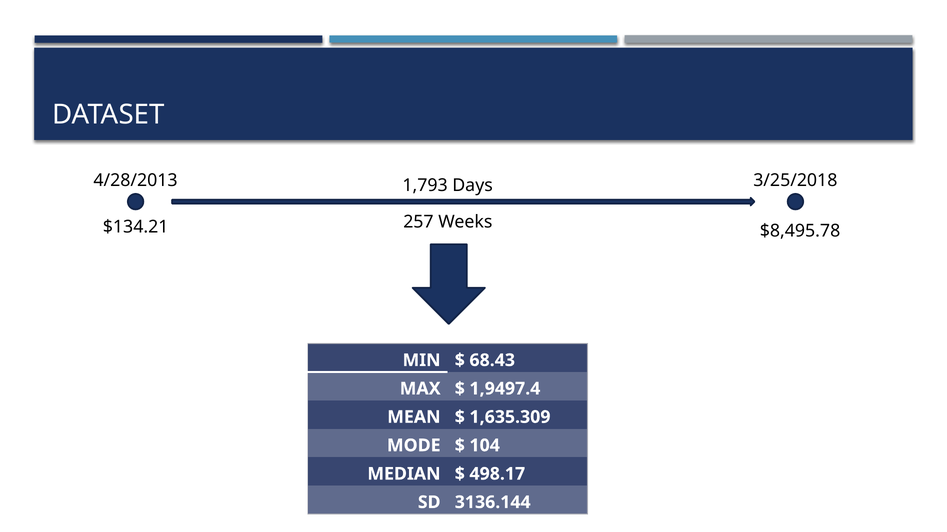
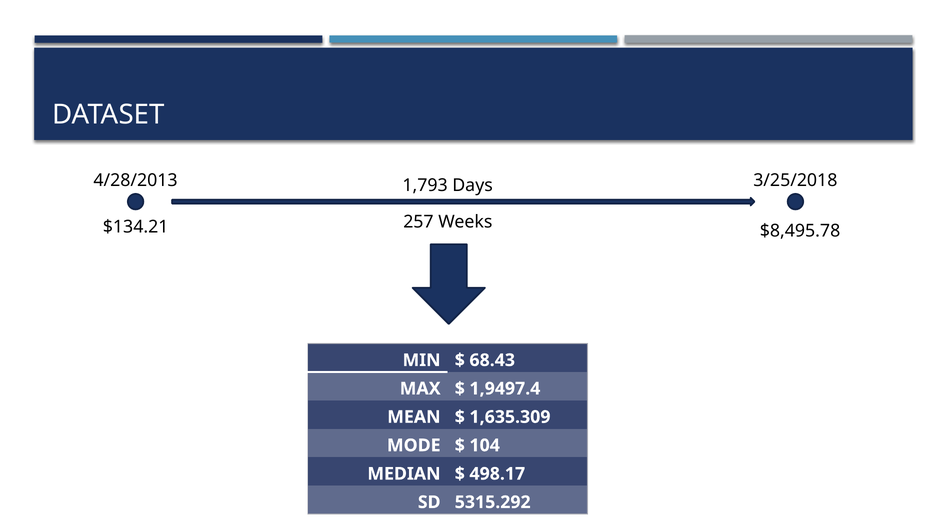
3136.144: 3136.144 -> 5315.292
